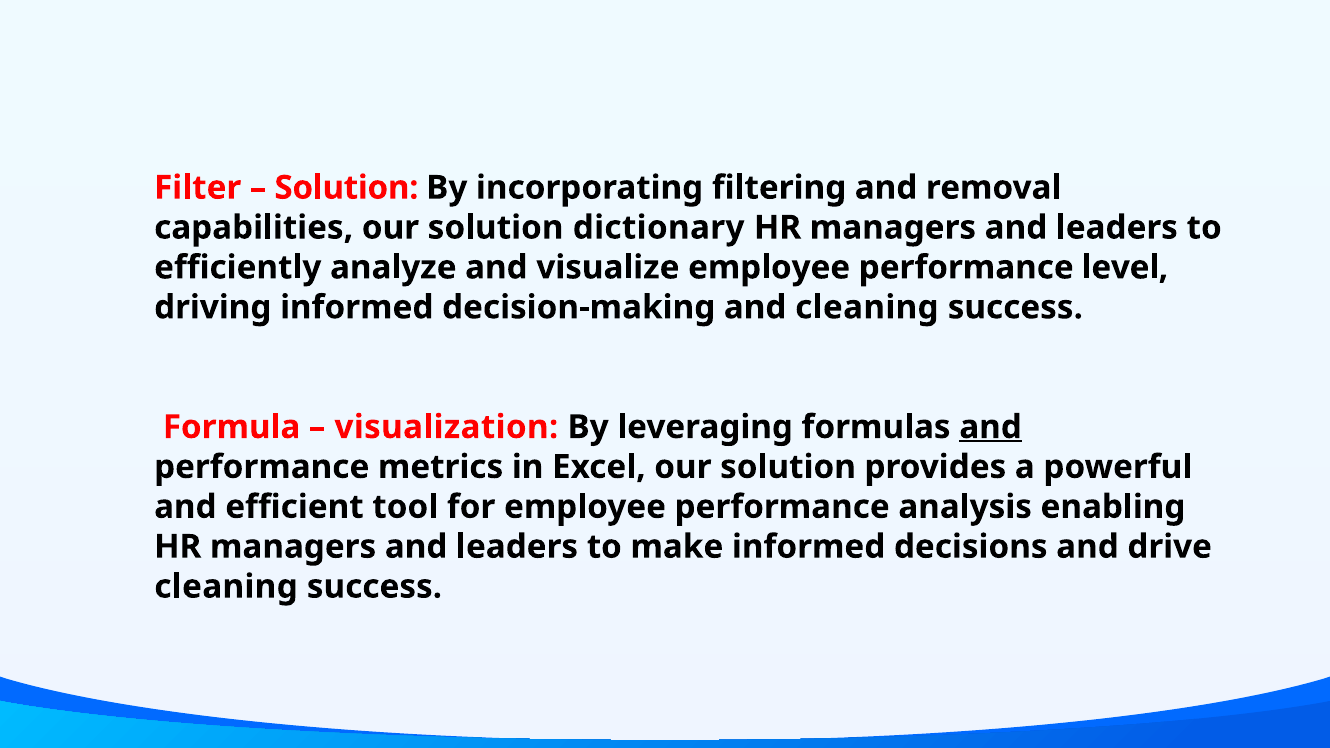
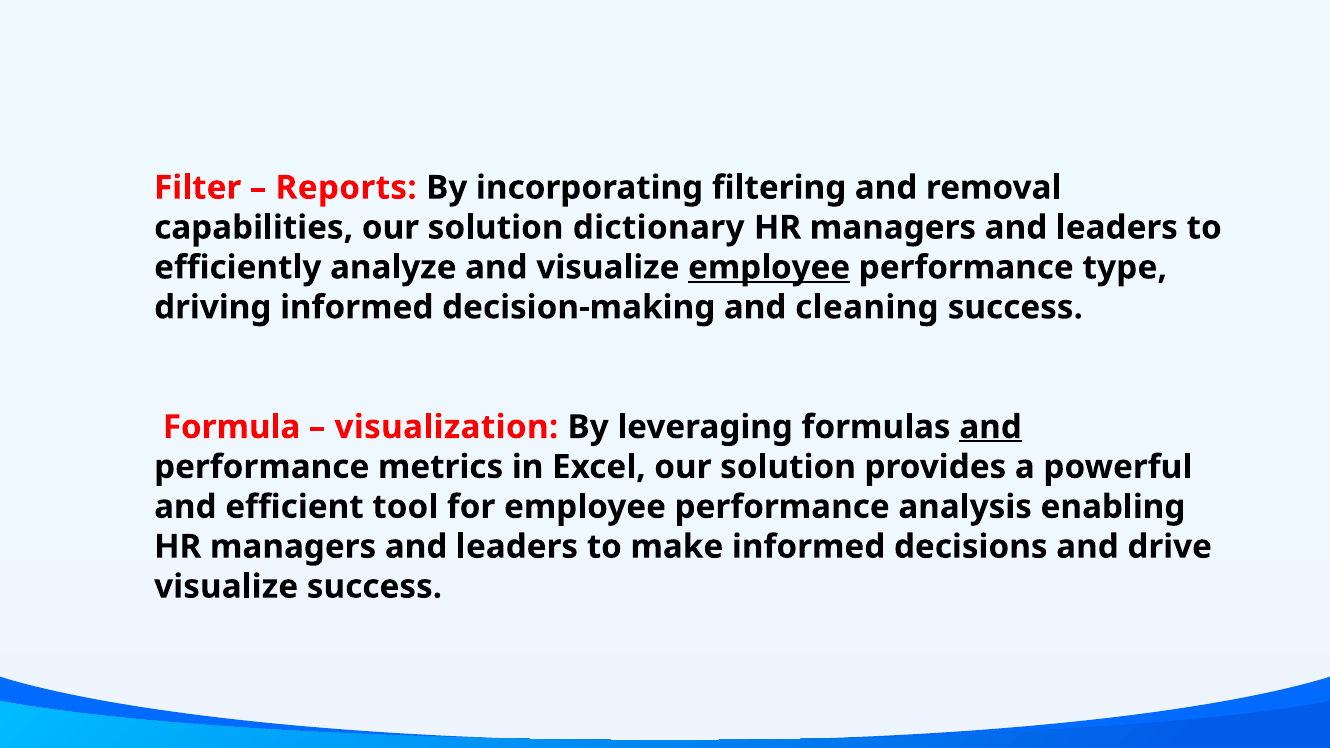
Solution at (346, 188): Solution -> Reports
employee at (769, 268) underline: none -> present
level: level -> type
cleaning at (226, 587): cleaning -> visualize
